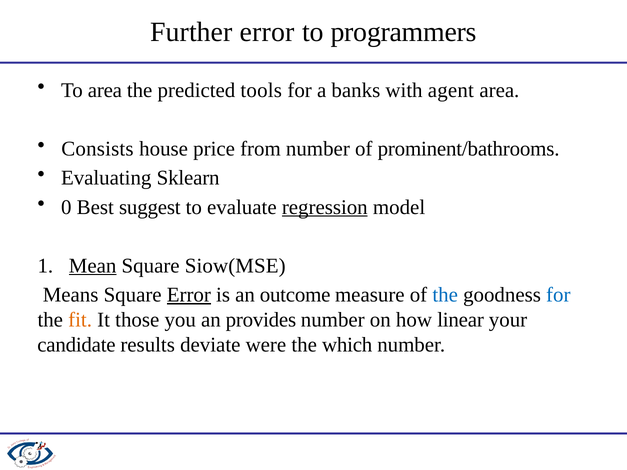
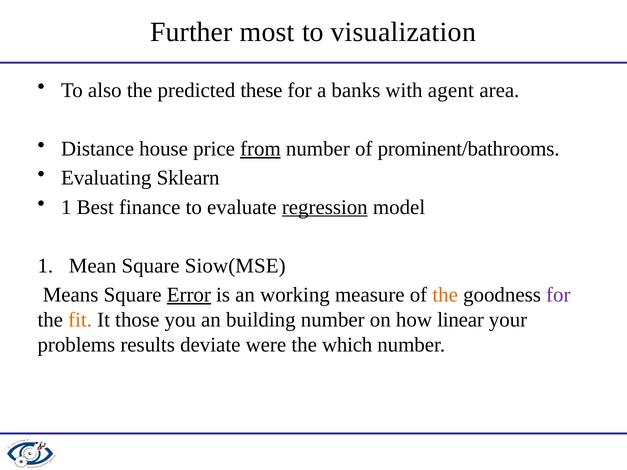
Further error: error -> most
programmers: programmers -> visualization
To area: area -> also
tools: tools -> these
Consists: Consists -> Distance
from underline: none -> present
0 at (66, 207): 0 -> 1
suggest: suggest -> finance
Mean underline: present -> none
outcome: outcome -> working
the at (445, 295) colour: blue -> orange
for at (558, 295) colour: blue -> purple
provides: provides -> building
candidate: candidate -> problems
